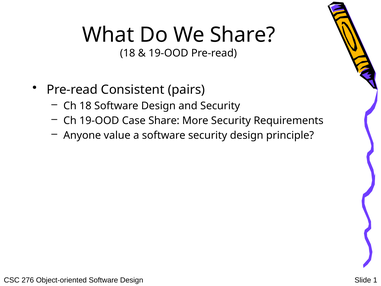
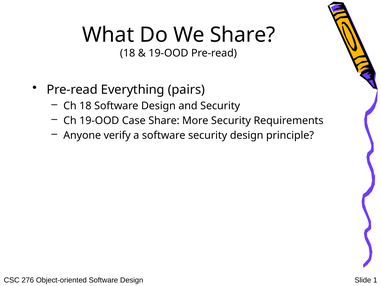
Consistent: Consistent -> Everything
value: value -> verify
